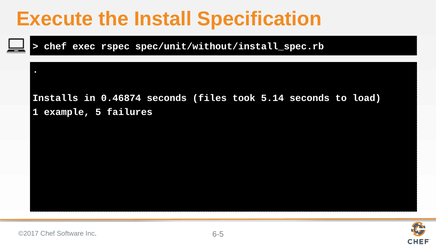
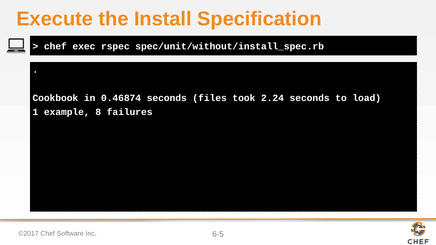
Installs: Installs -> Cookbook
5.14: 5.14 -> 2.24
5: 5 -> 8
